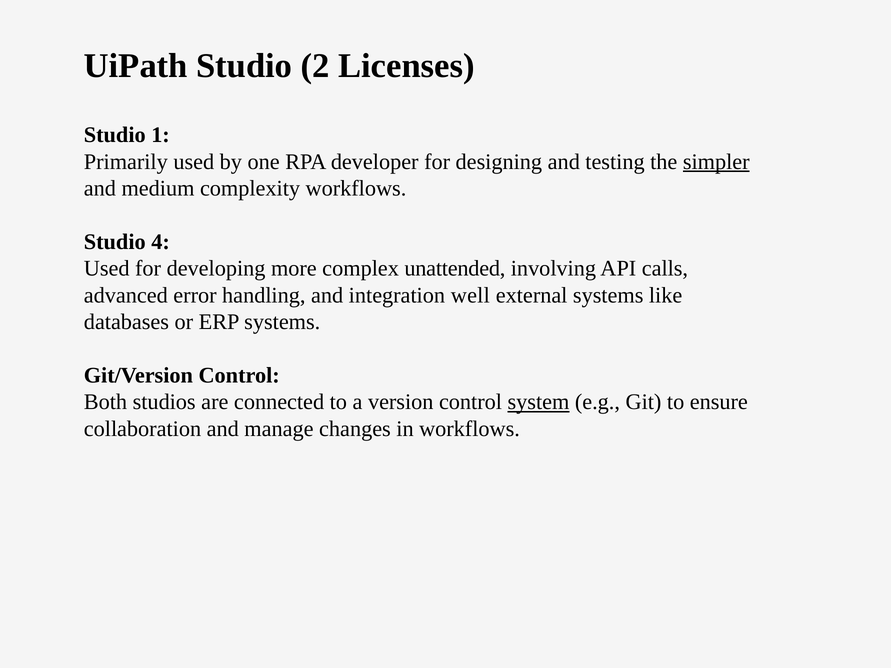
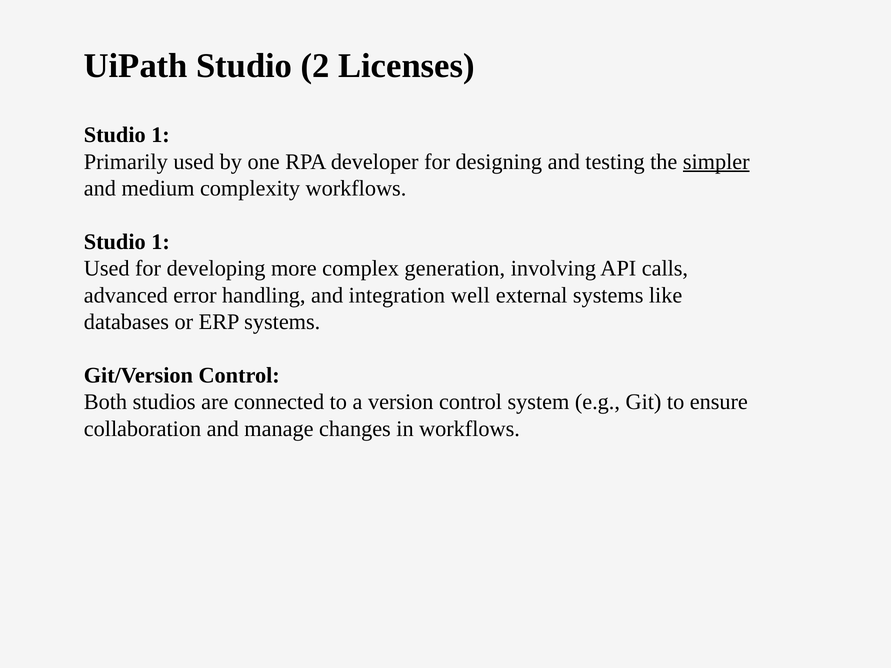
4 at (161, 242): 4 -> 1
unattended: unattended -> generation
system underline: present -> none
